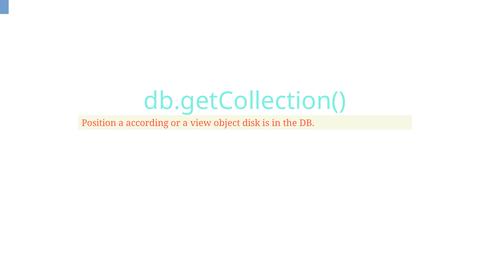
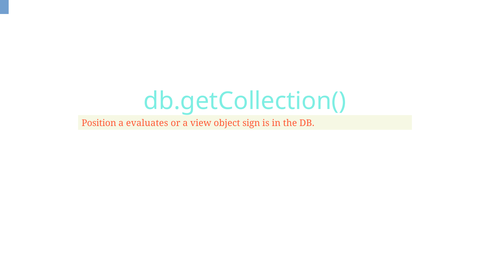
according: according -> evaluates
disk: disk -> sign
